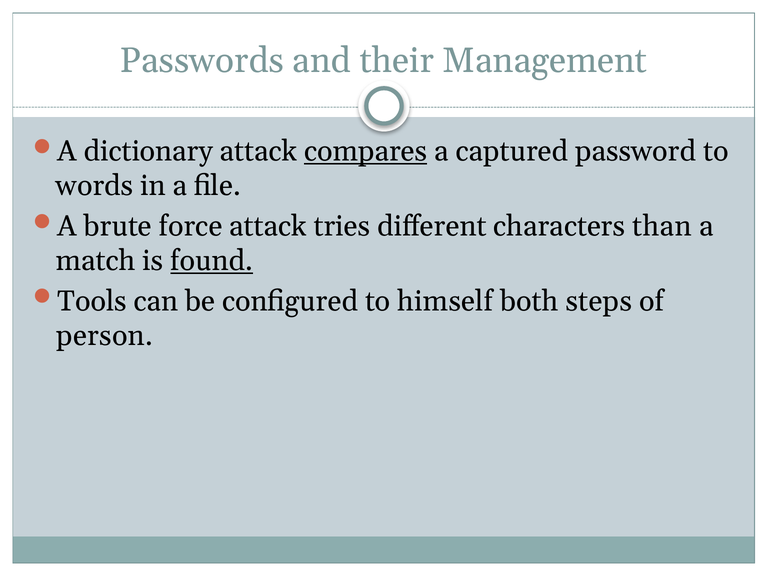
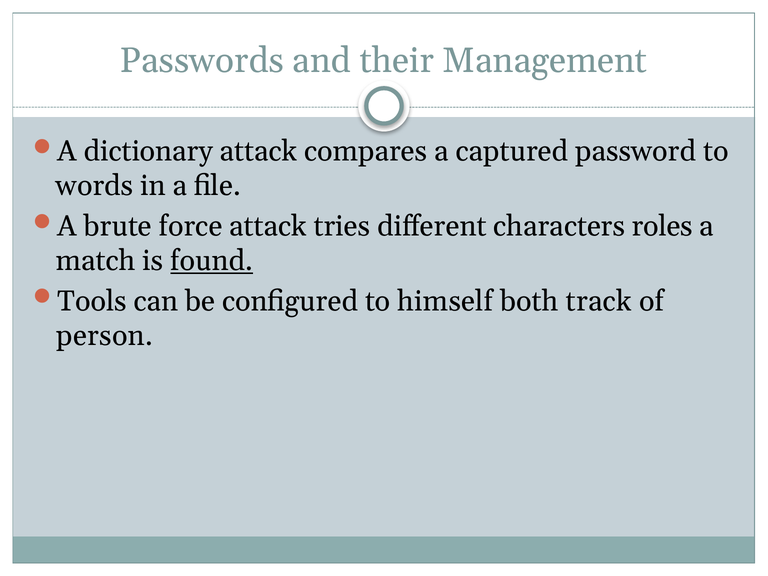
compares underline: present -> none
than: than -> roles
steps: steps -> track
